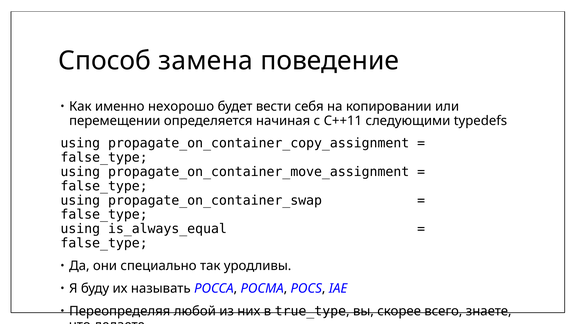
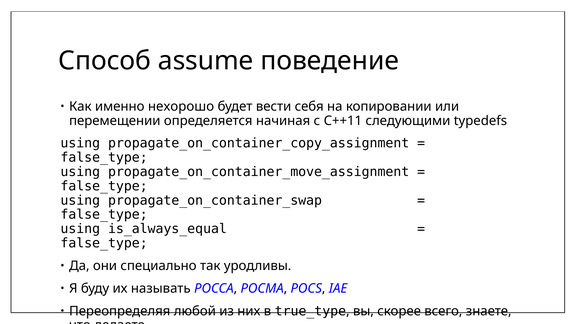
замена: замена -> assume
